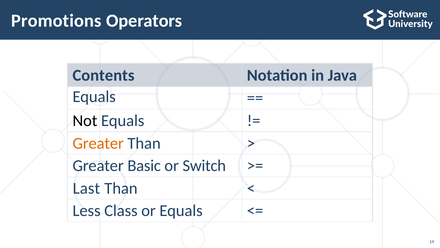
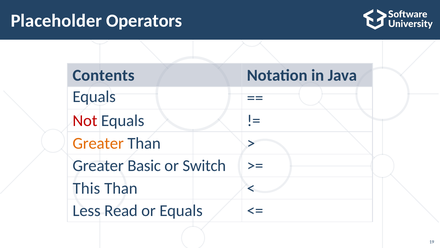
Promotions: Promotions -> Placeholder
Not colour: black -> red
Last: Last -> This
Class: Class -> Read
